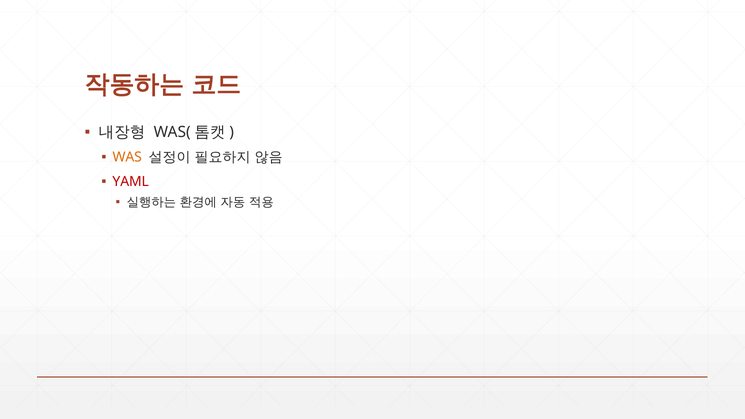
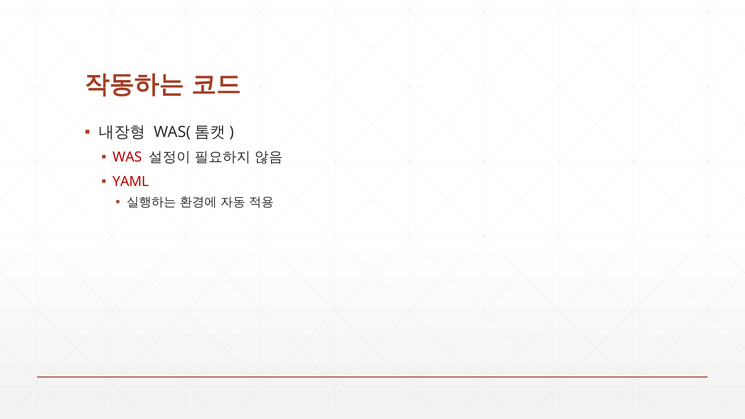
WAS colour: orange -> red
